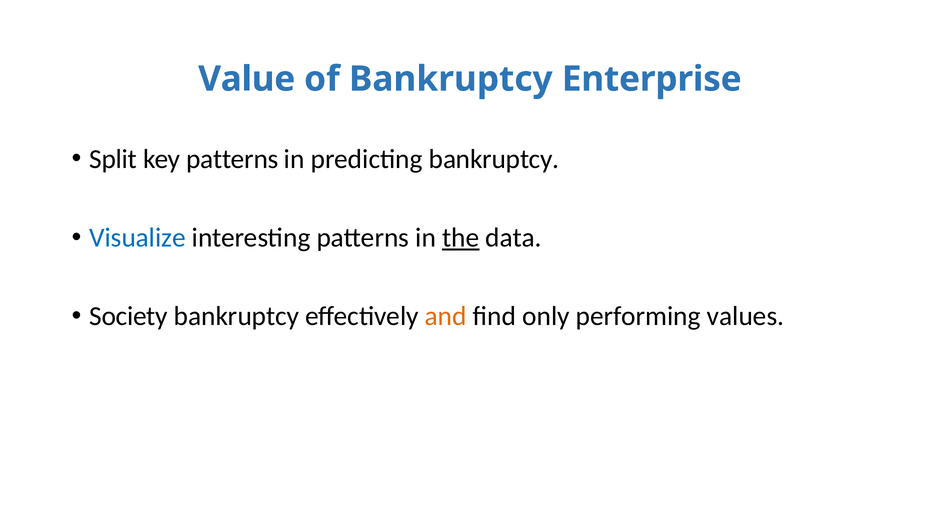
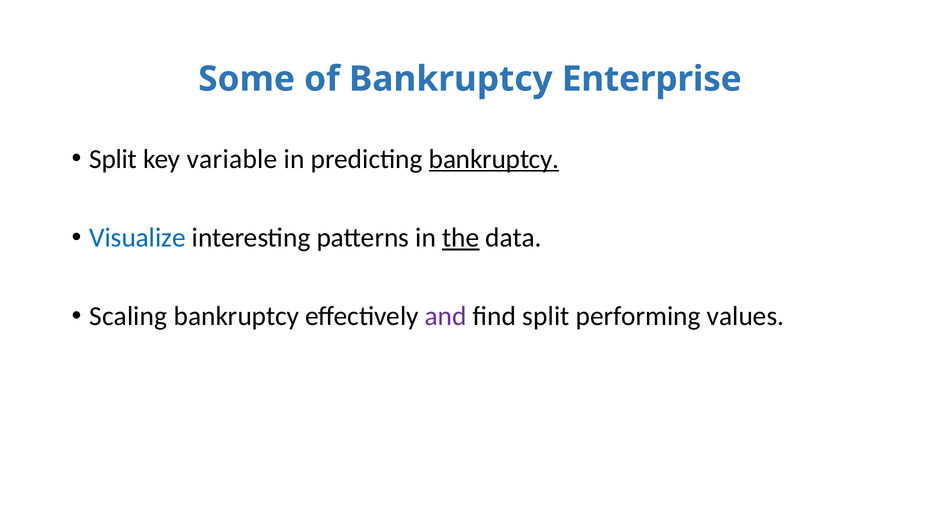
Value: Value -> Some
key patterns: patterns -> variable
bankruptcy at (494, 159) underline: none -> present
Society: Society -> Scaling
and colour: orange -> purple
find only: only -> split
